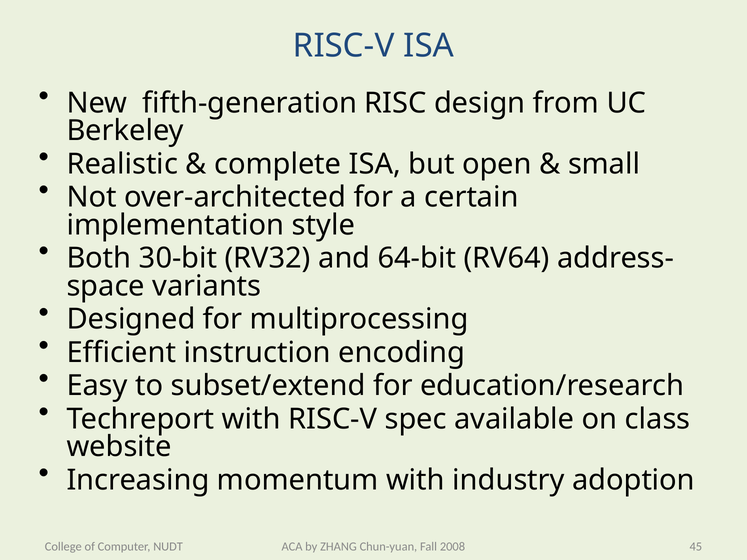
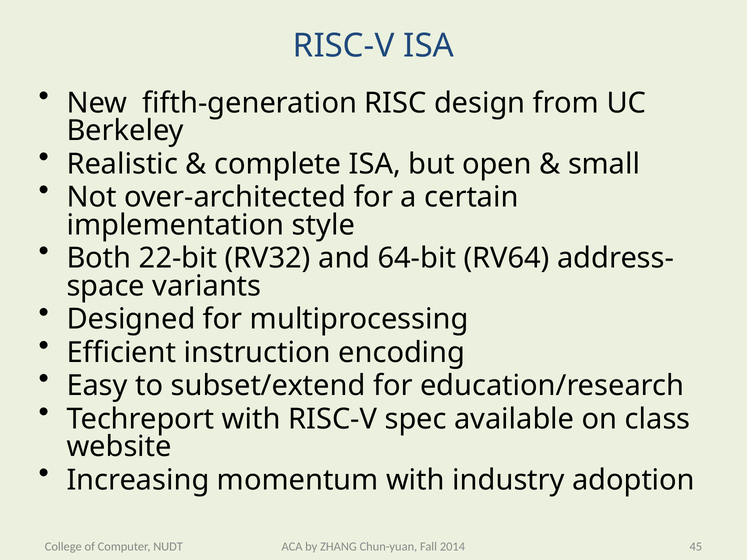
30-bit: 30-bit -> 22-bit
2008: 2008 -> 2014
